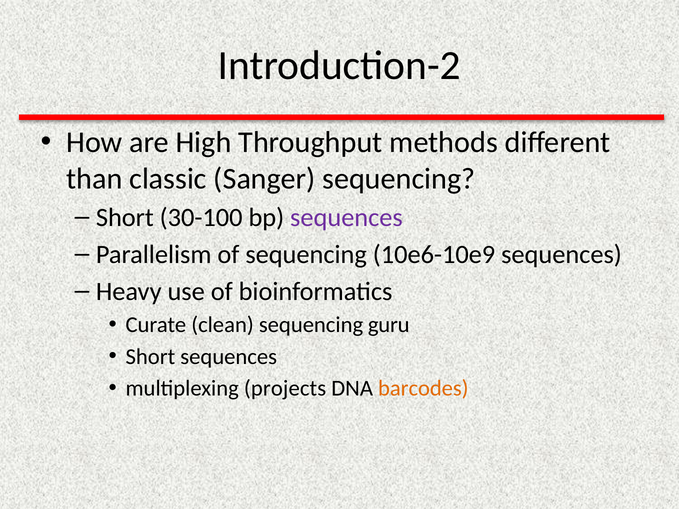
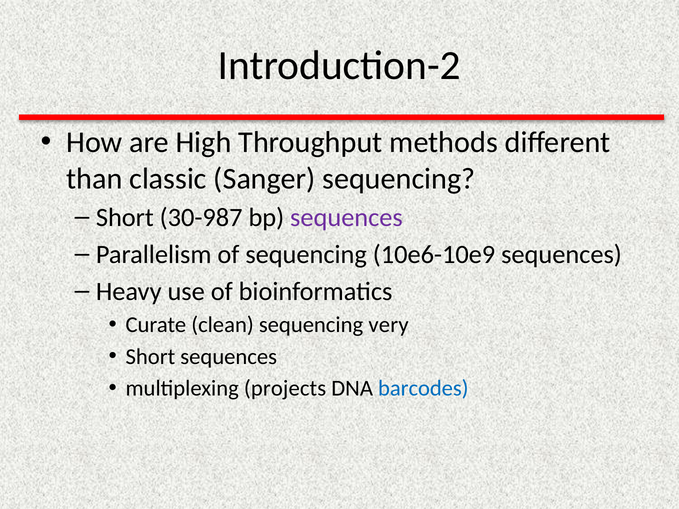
30-100: 30-100 -> 30-987
guru: guru -> very
barcodes colour: orange -> blue
